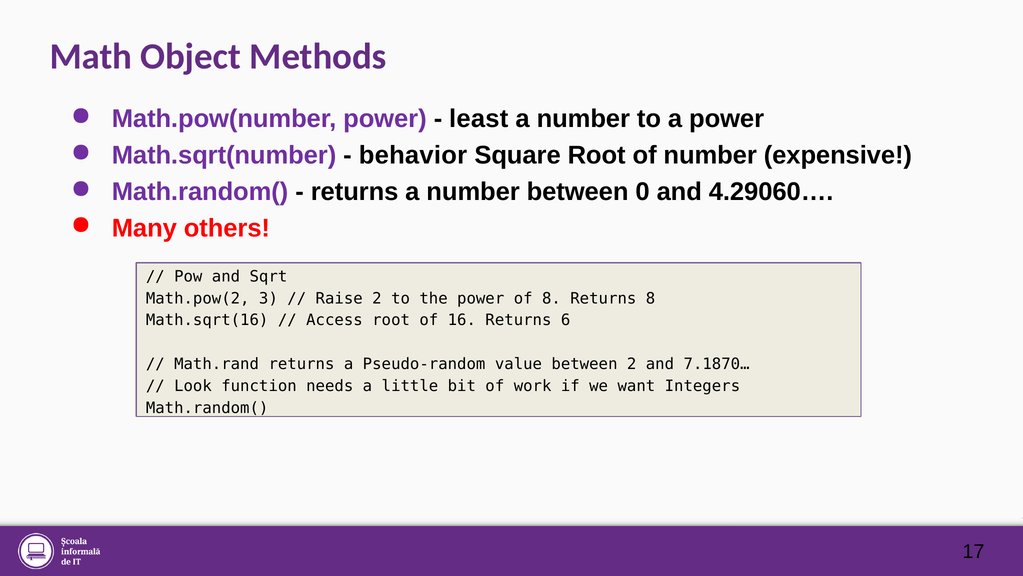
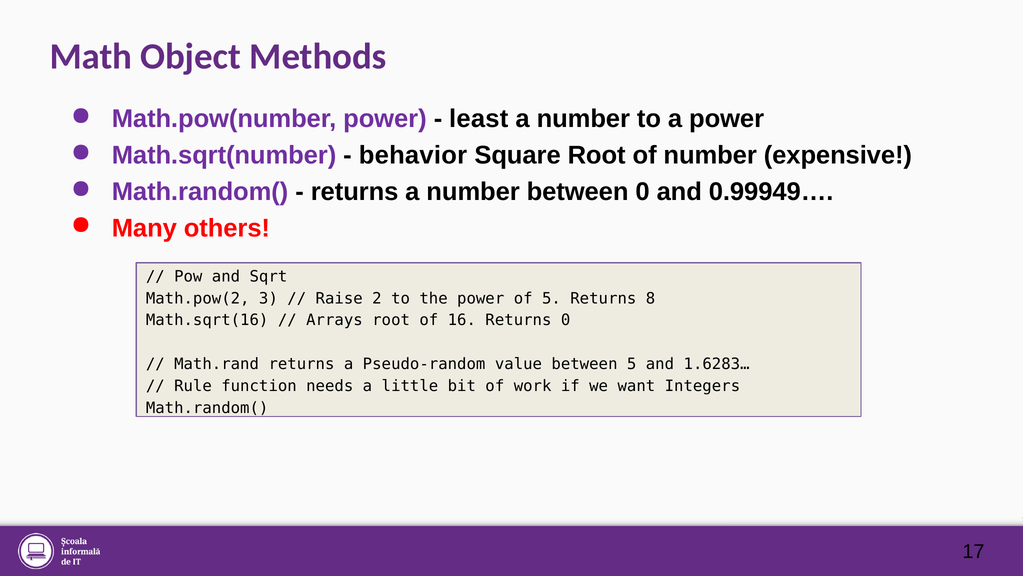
4.29060…: 4.29060… -> 0.99949…
of 8: 8 -> 5
Access: Access -> Arrays
Returns 6: 6 -> 0
between 2: 2 -> 5
7.1870…: 7.1870… -> 1.6283…
Look: Look -> Rule
